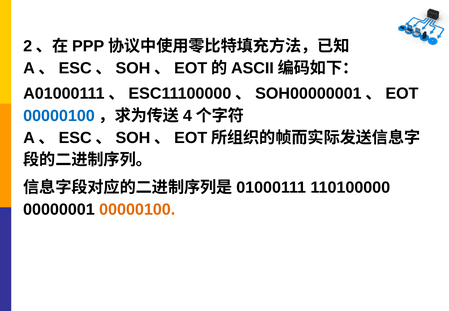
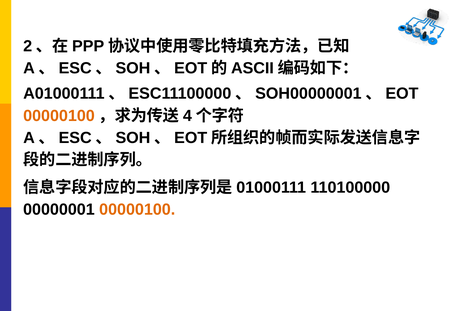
00000100 at (59, 116) colour: blue -> orange
